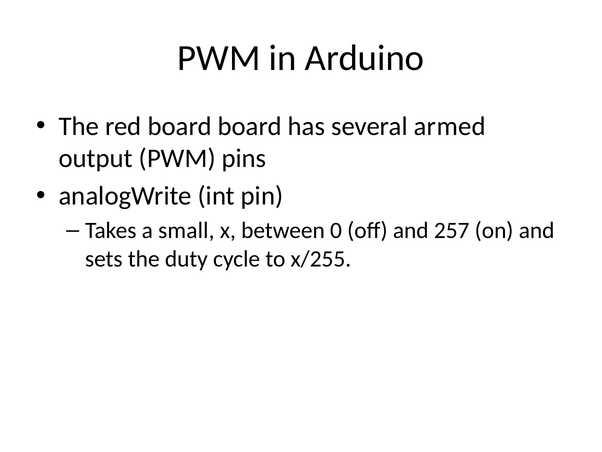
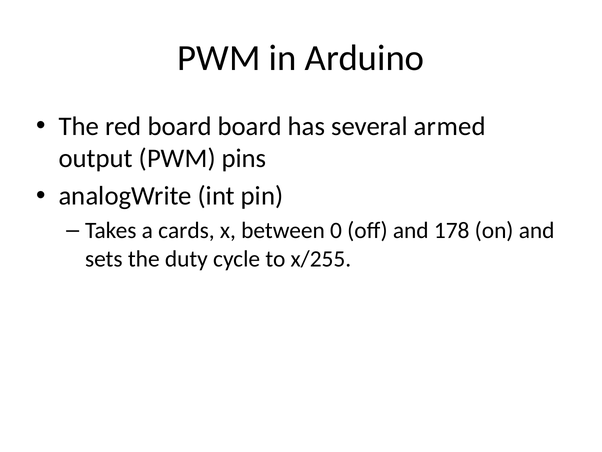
small: small -> cards
257: 257 -> 178
